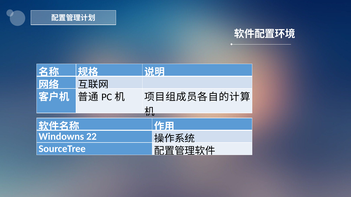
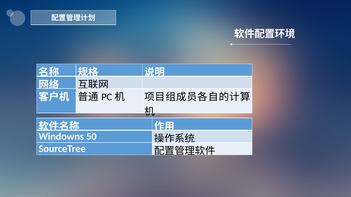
22: 22 -> 50
